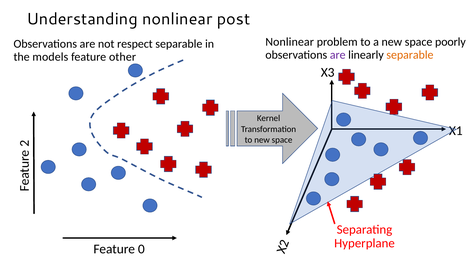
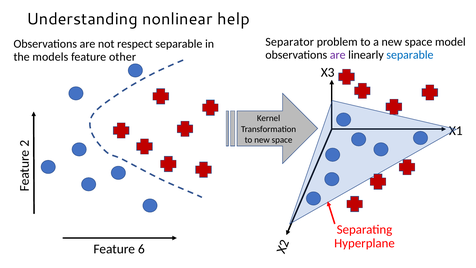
post: post -> help
Nonlinear at (290, 42): Nonlinear -> Separator
poorly: poorly -> model
separable at (410, 55) colour: orange -> blue
0: 0 -> 6
